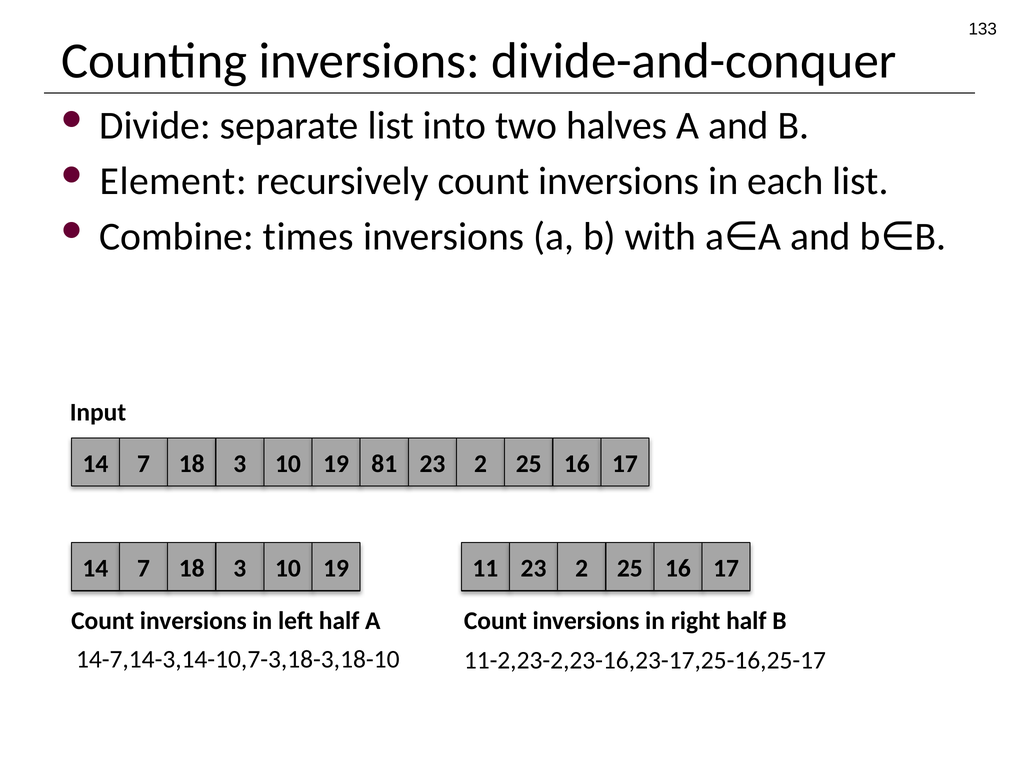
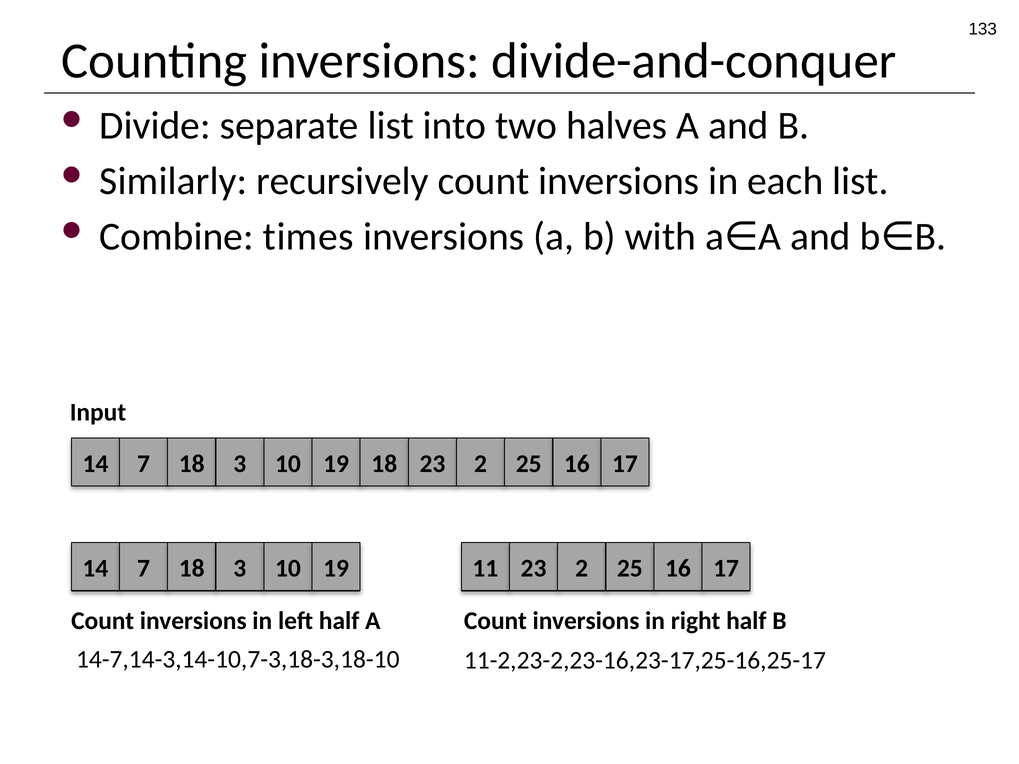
Element: Element -> Similarly
19 81: 81 -> 18
